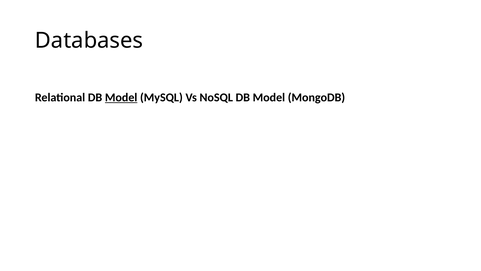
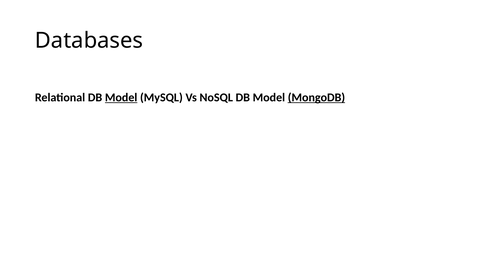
MongoDB underline: none -> present
